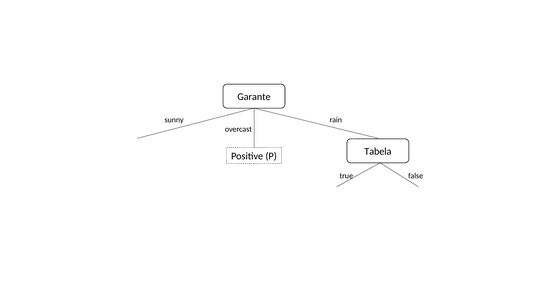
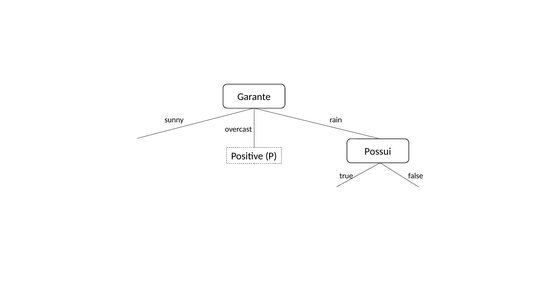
Tabela: Tabela -> Possui
